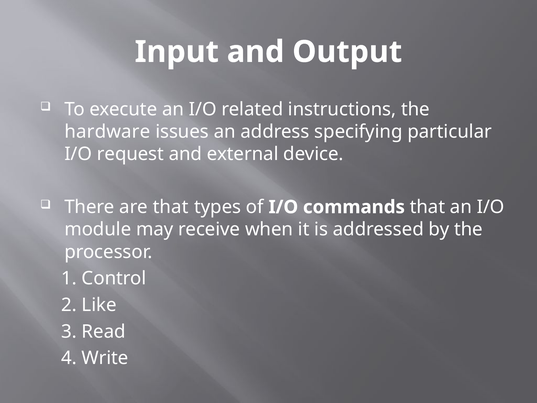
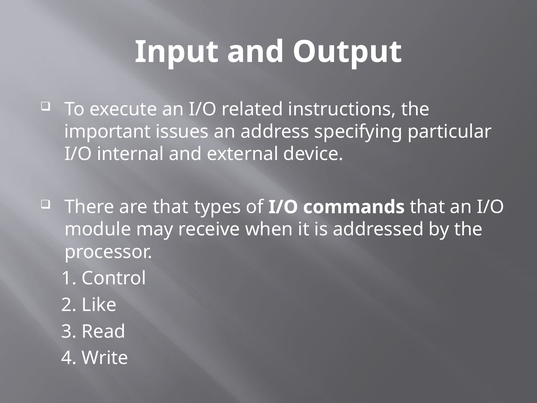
hardware: hardware -> important
request: request -> internal
